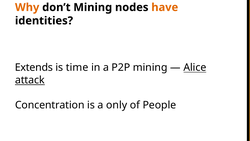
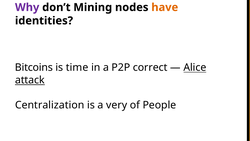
Why colour: orange -> purple
Extends: Extends -> Bitcoins
P2P mining: mining -> correct
Concentration: Concentration -> Centralization
only: only -> very
